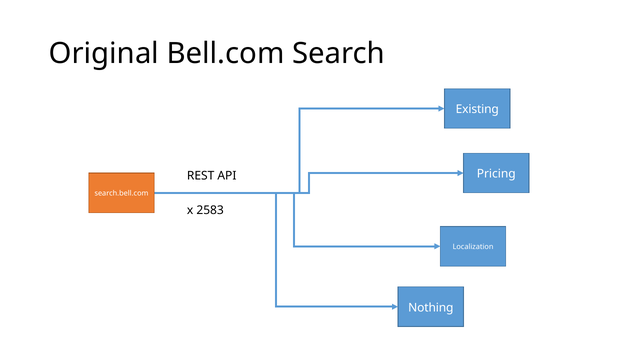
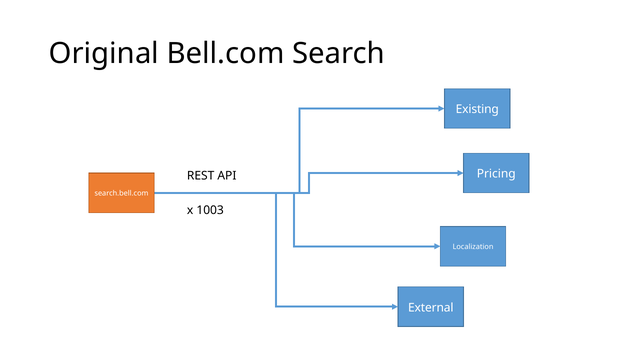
2583: 2583 -> 1003
Nothing: Nothing -> External
